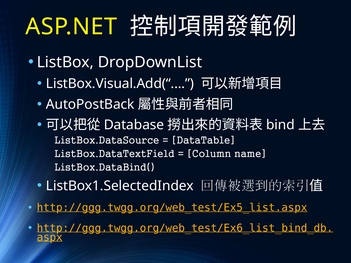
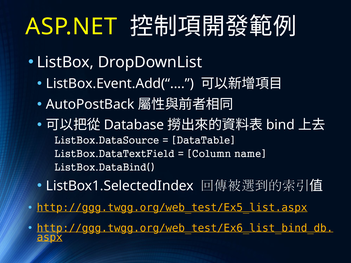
ListBox.Visual.Add(“: ListBox.Visual.Add(“ -> ListBox.Event.Add(“
